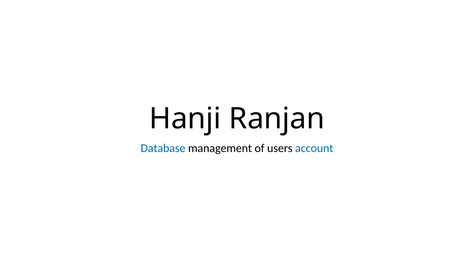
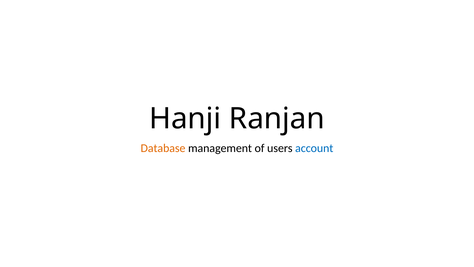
Database colour: blue -> orange
